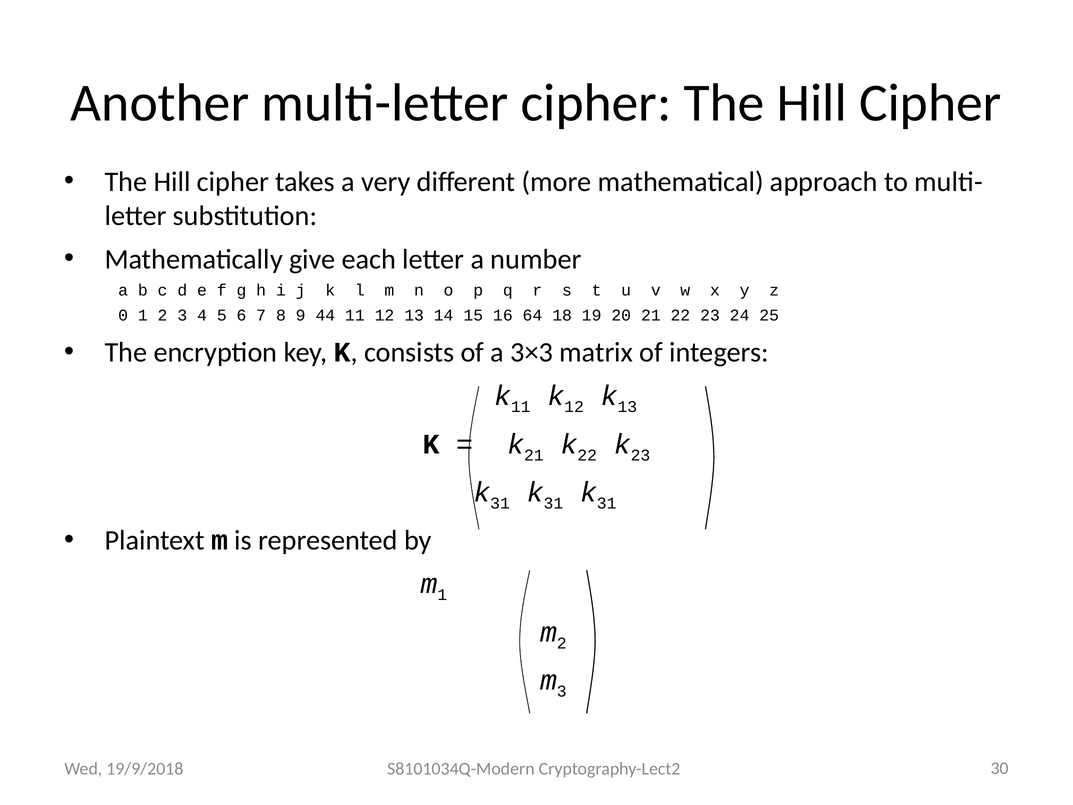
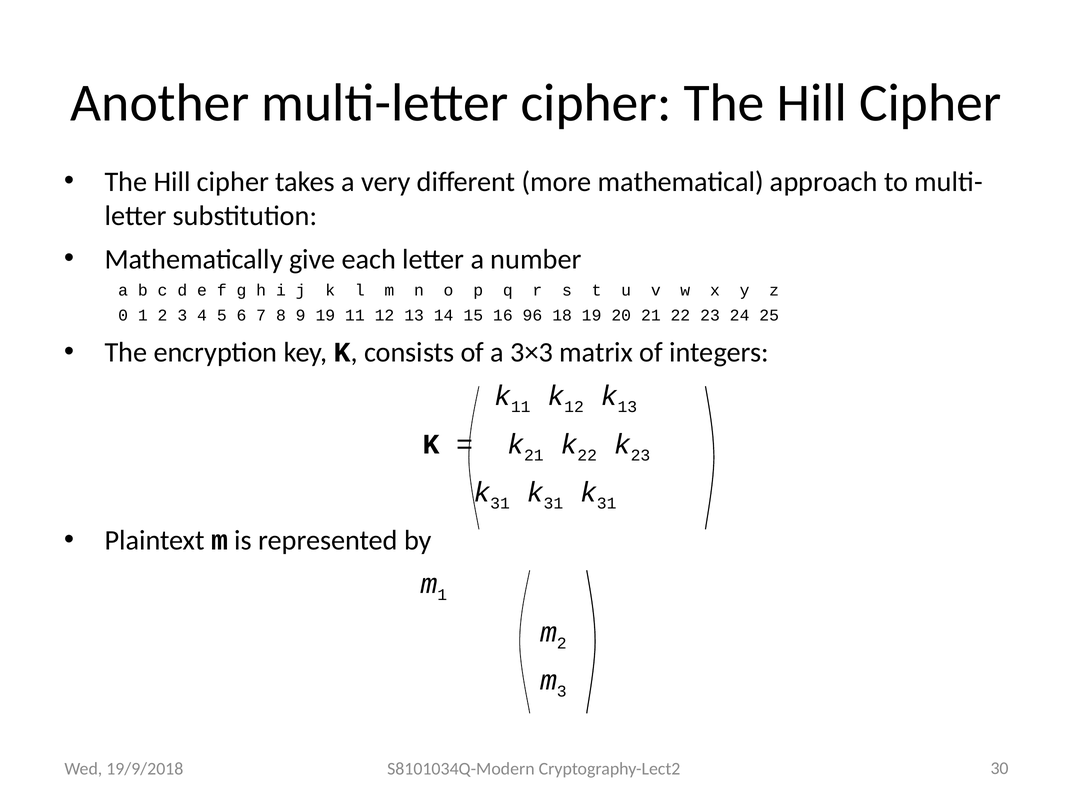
9 44: 44 -> 19
64: 64 -> 96
